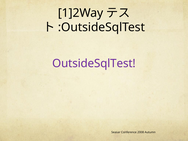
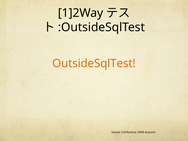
OutsideSqlTest colour: purple -> orange
